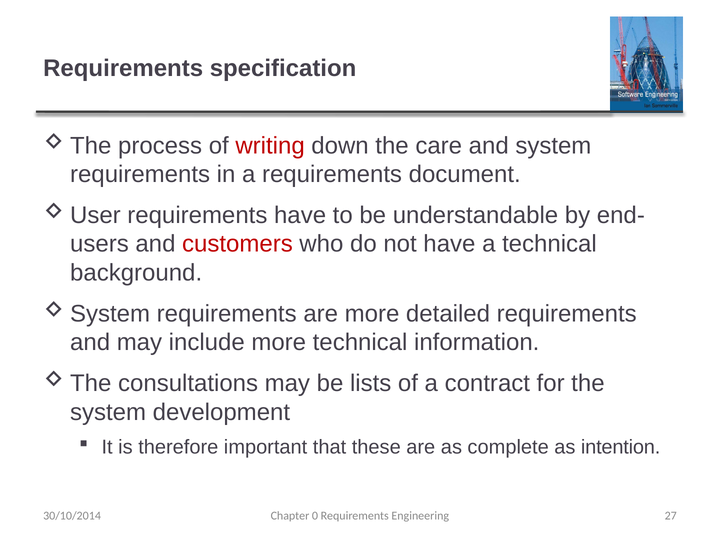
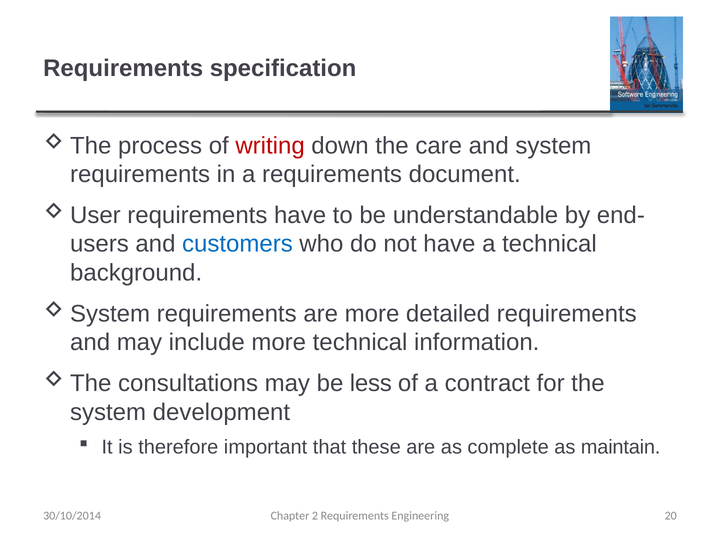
customers colour: red -> blue
lists: lists -> less
intention: intention -> maintain
0: 0 -> 2
27: 27 -> 20
